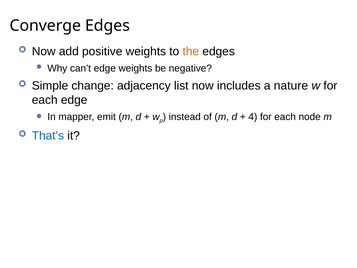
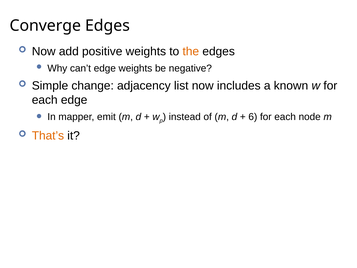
nature: nature -> known
4: 4 -> 6
That’s colour: blue -> orange
